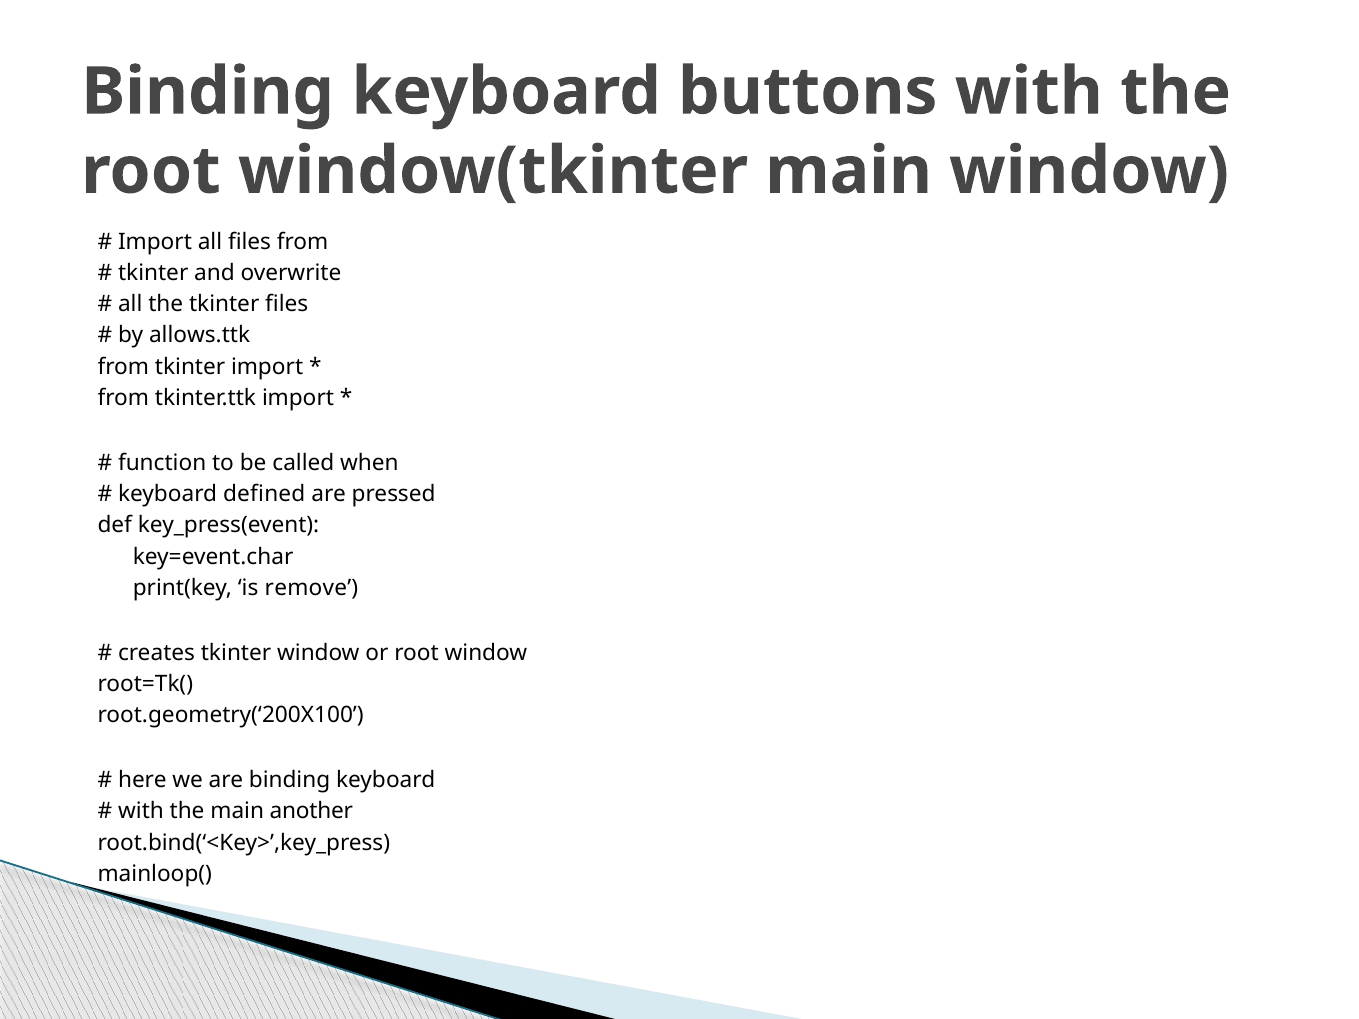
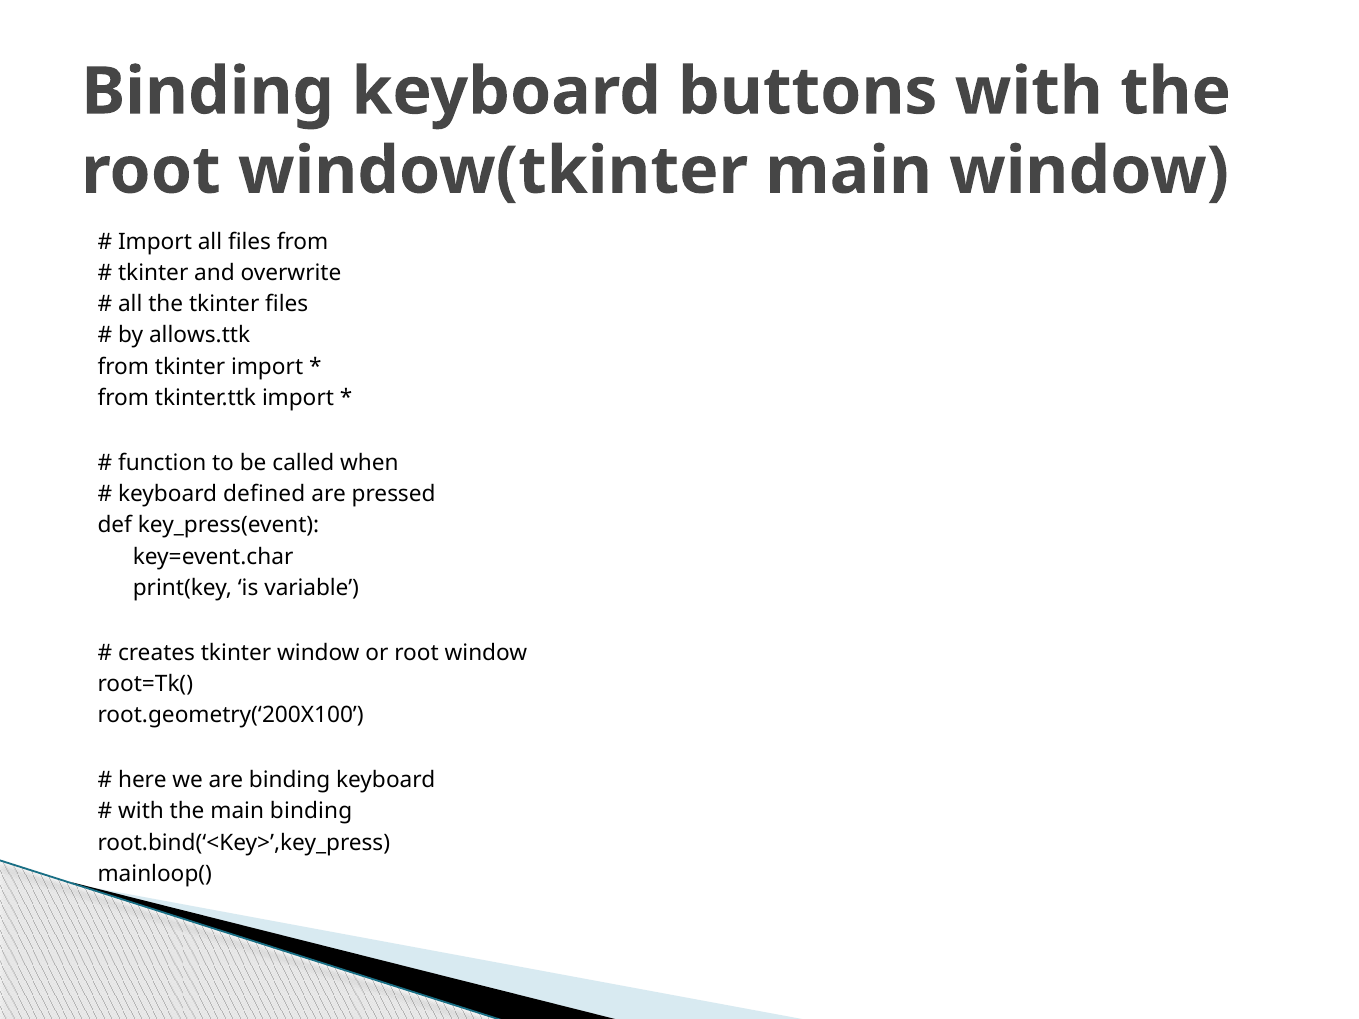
remove: remove -> variable
main another: another -> binding
